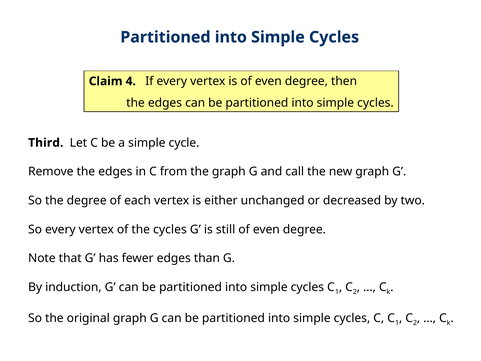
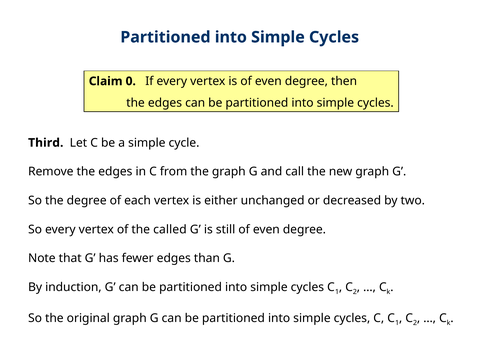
4: 4 -> 0
the cycles: cycles -> called
